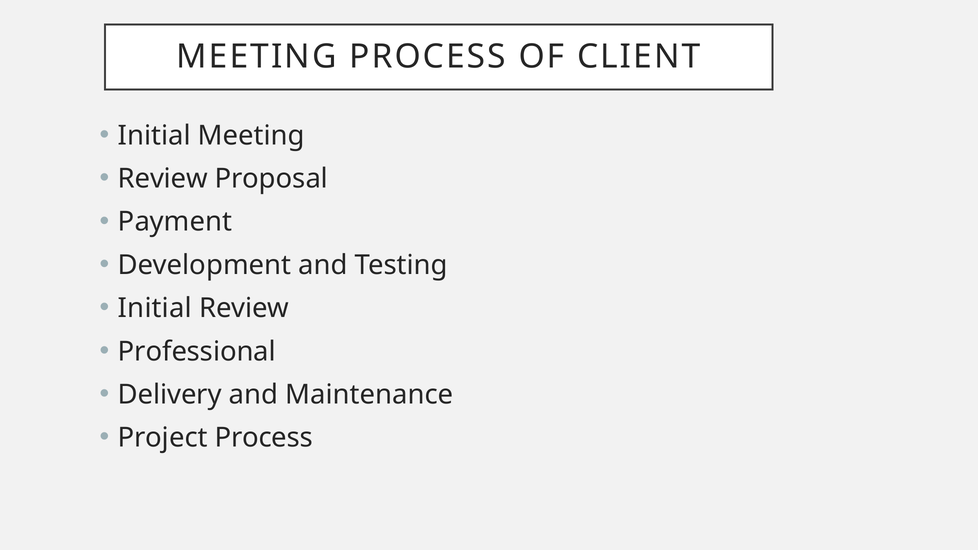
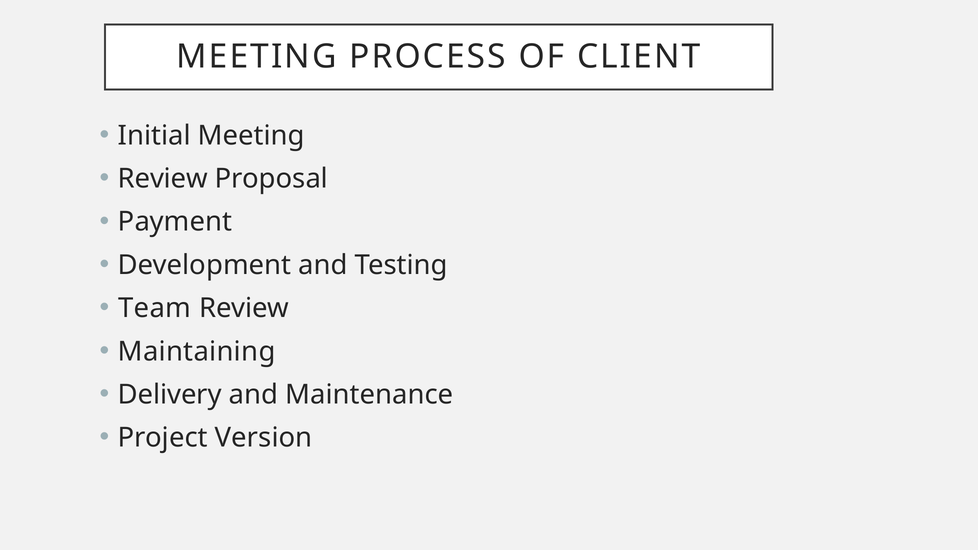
Initial at (155, 308): Initial -> Team
Professional: Professional -> Maintaining
Project Process: Process -> Version
